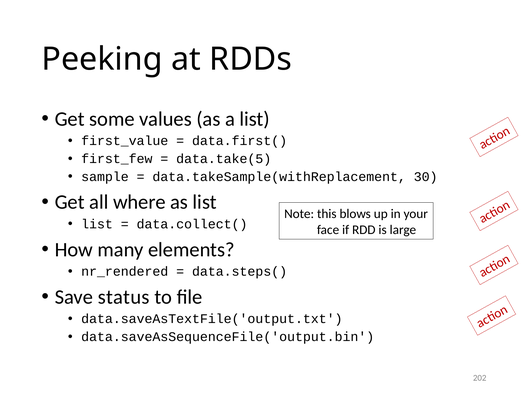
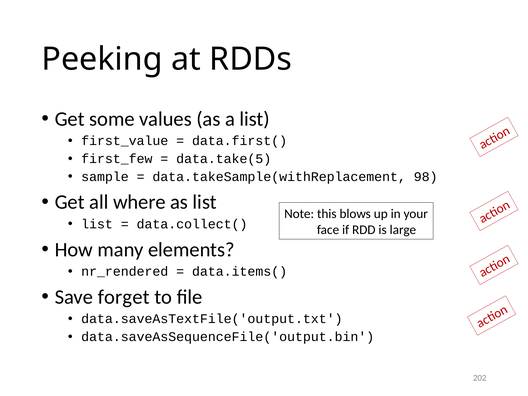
30: 30 -> 98
data.steps(: data.steps( -> data.items(
status: status -> forget
